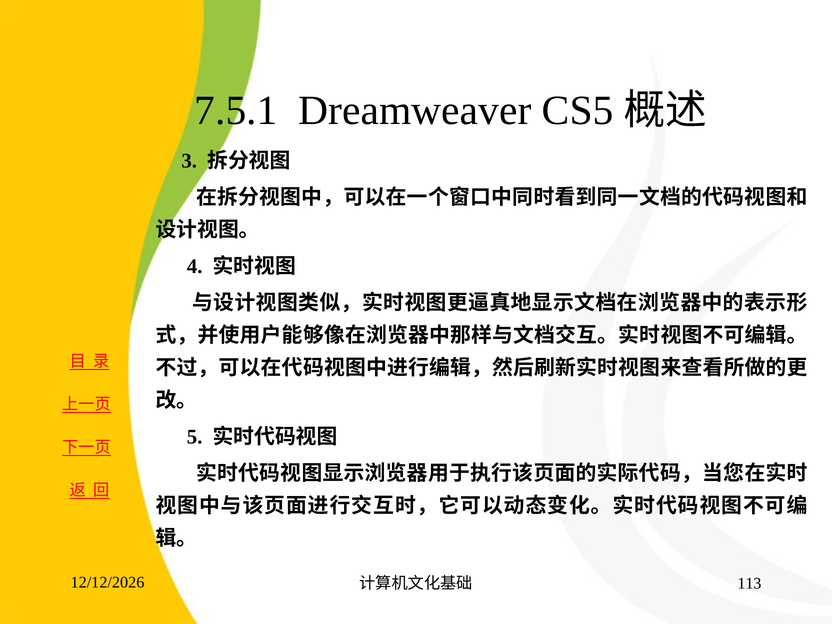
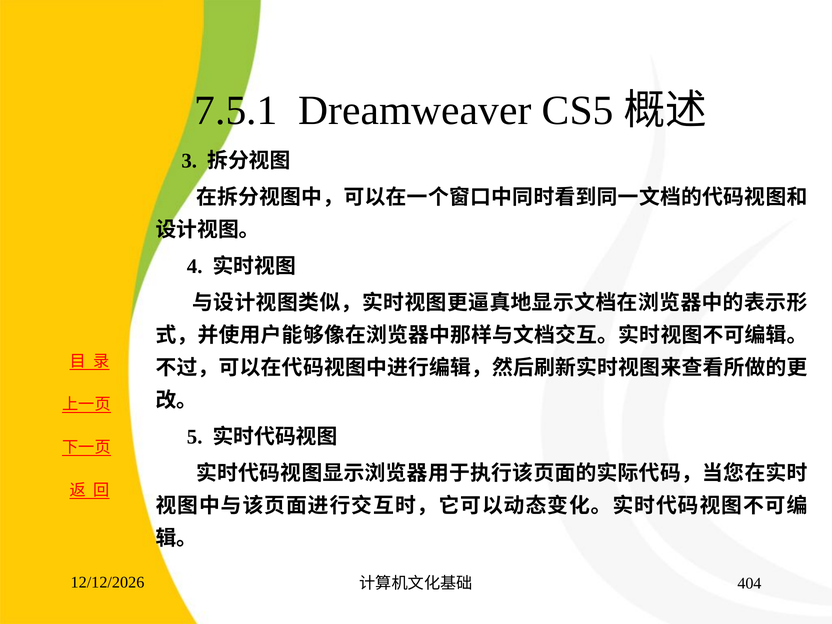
113: 113 -> 404
